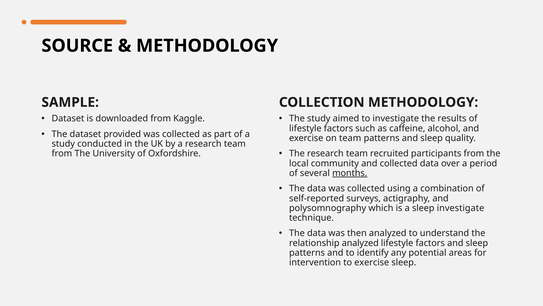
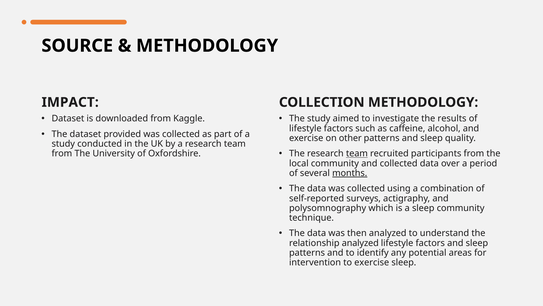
SAMPLE: SAMPLE -> IMPACT
on team: team -> other
team at (357, 153) underline: none -> present
sleep investigate: investigate -> community
